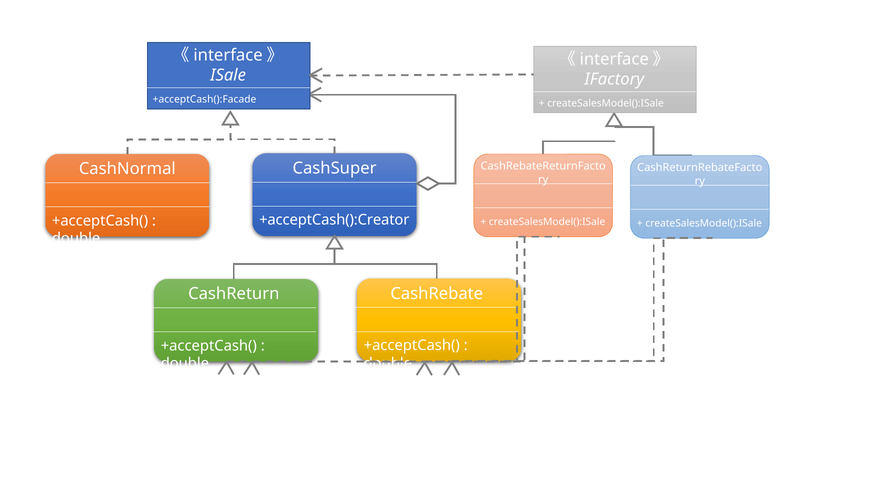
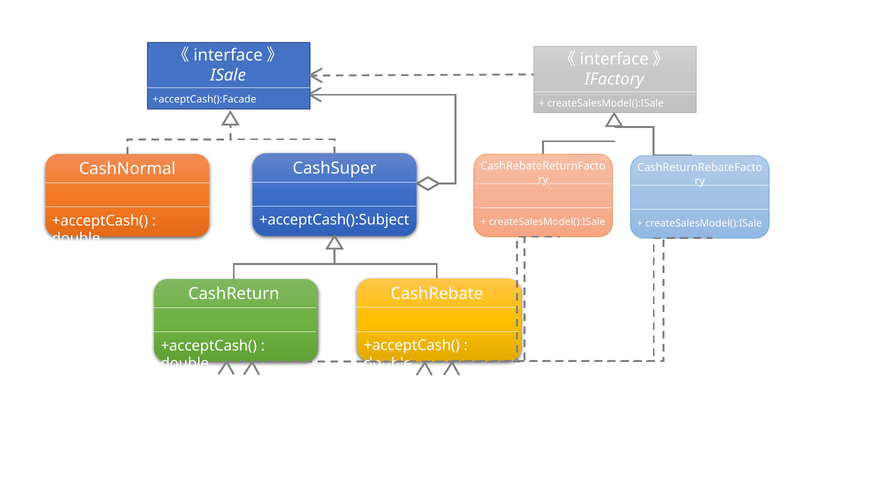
+acceptCash():Creator: +acceptCash():Creator -> +acceptCash():Subject
